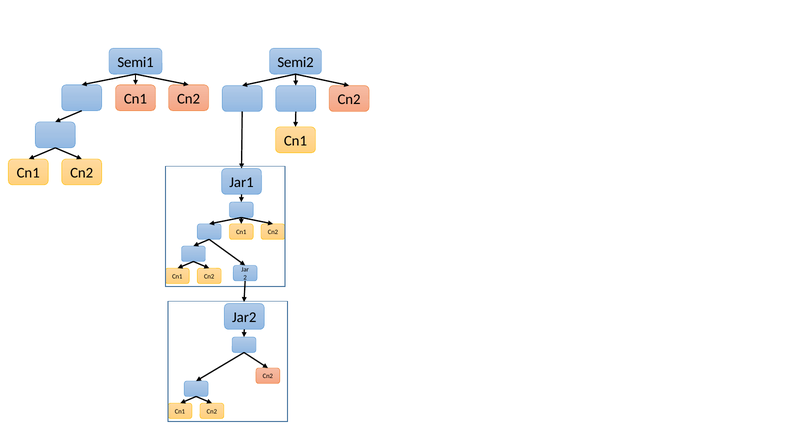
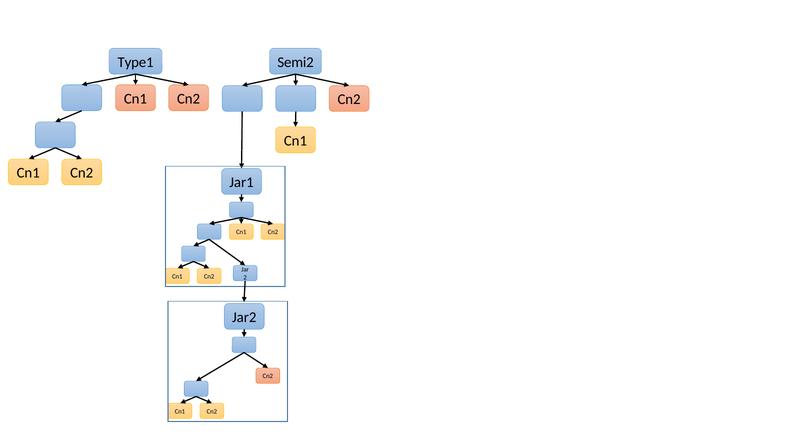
Semi1: Semi1 -> Type1
